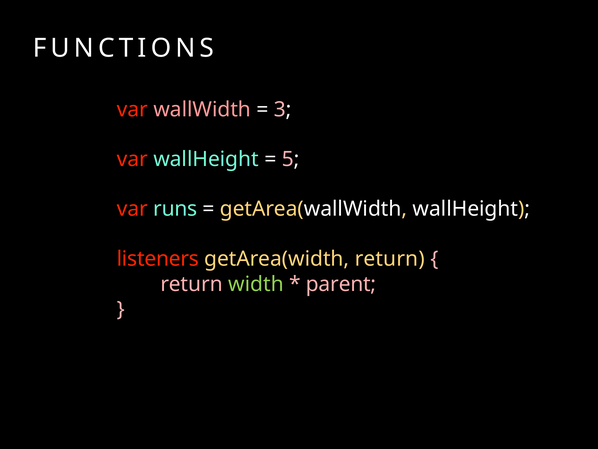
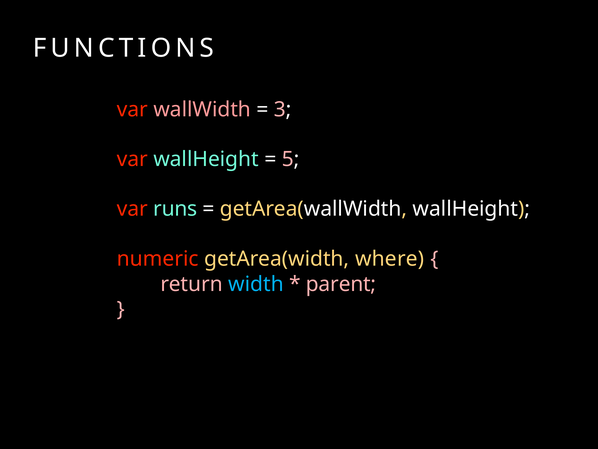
listeners: listeners -> numeric
getArea(width return: return -> where
width colour: light green -> light blue
